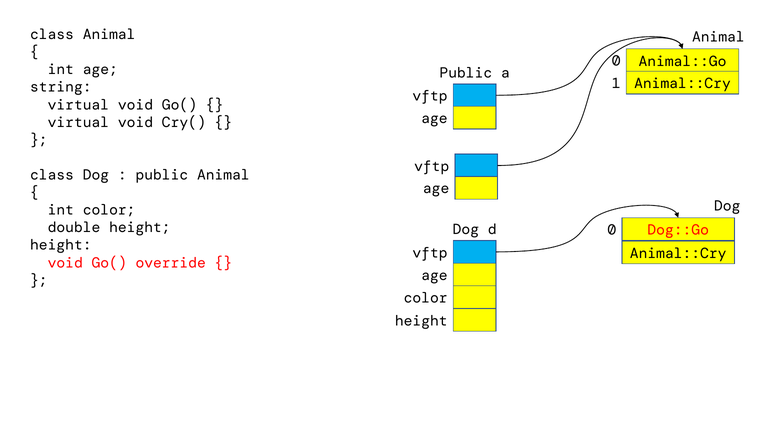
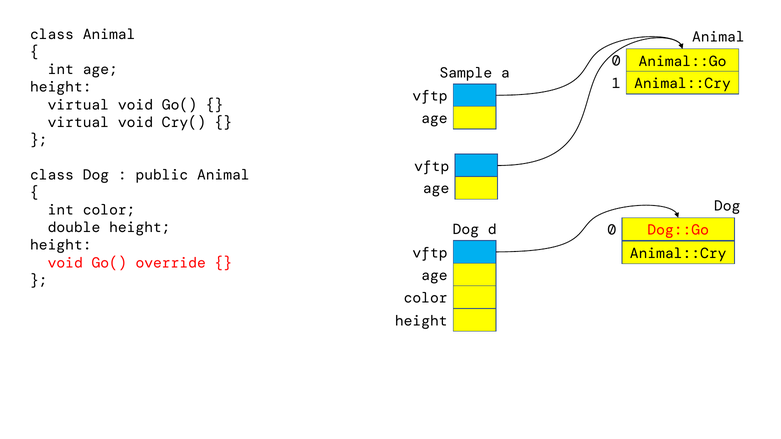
Public at (466, 73): Public -> Sample
string at (61, 87): string -> height
